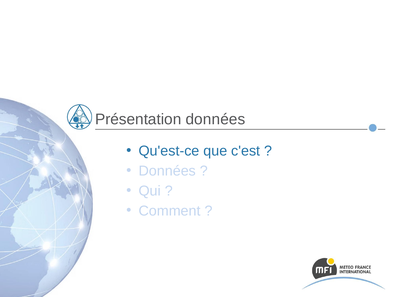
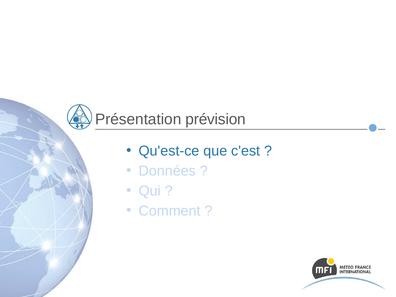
Présentation données: données -> prévision
